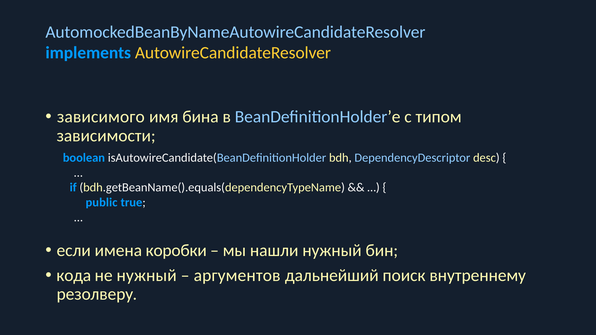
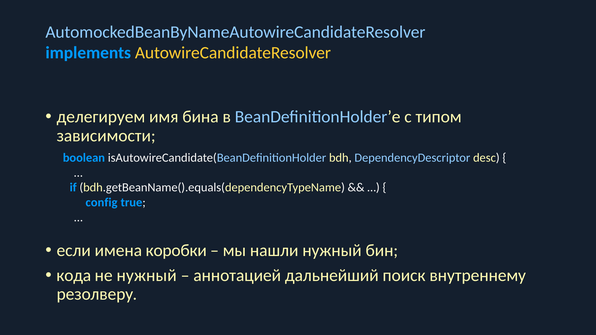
зависимого: зависимого -> делегируем
public: public -> config
аргументов: аргументов -> аннотацией
